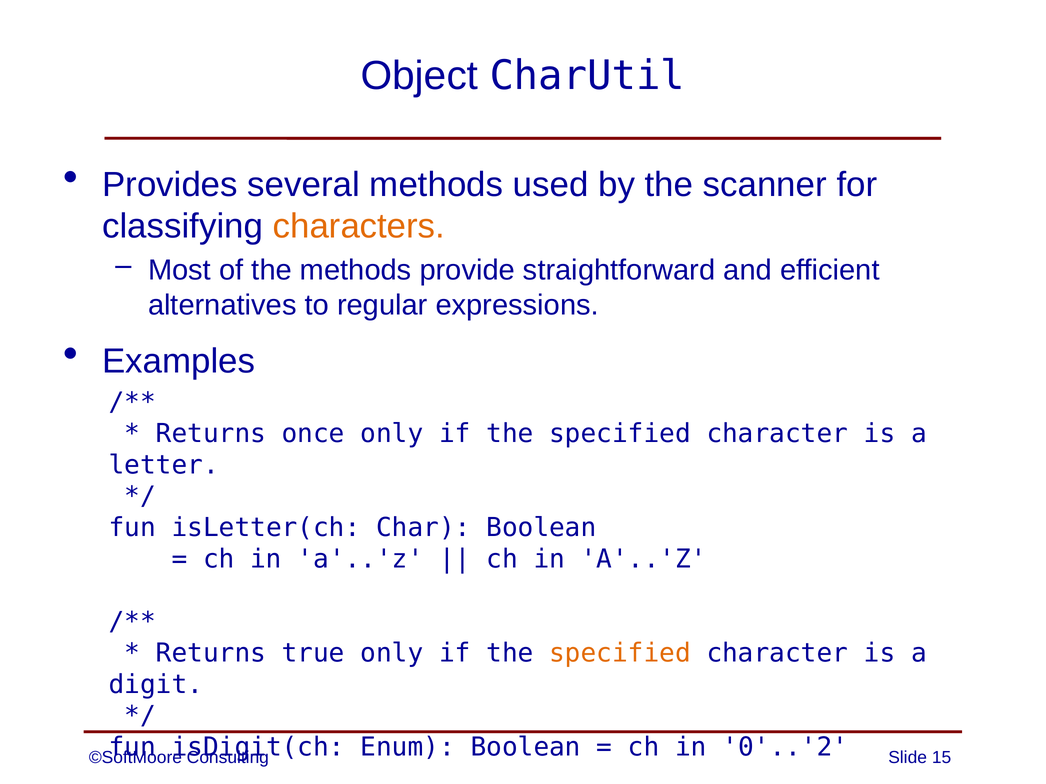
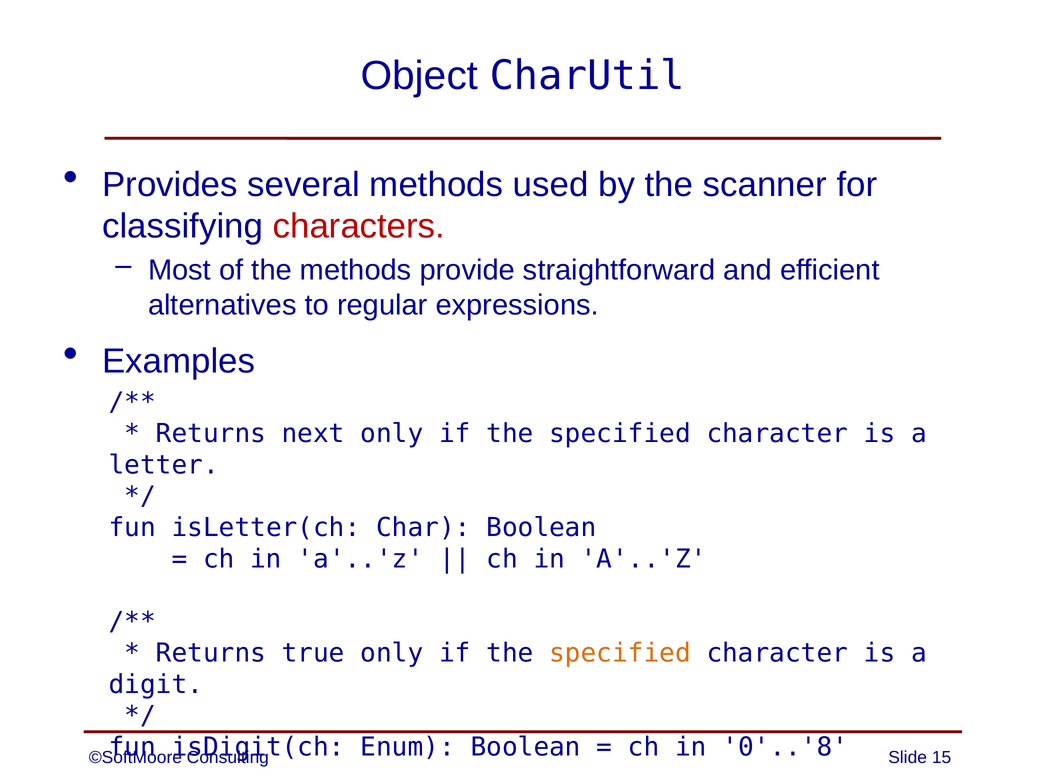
characters colour: orange -> red
once: once -> next
0'..'2: 0'..'2 -> 0'..'8
